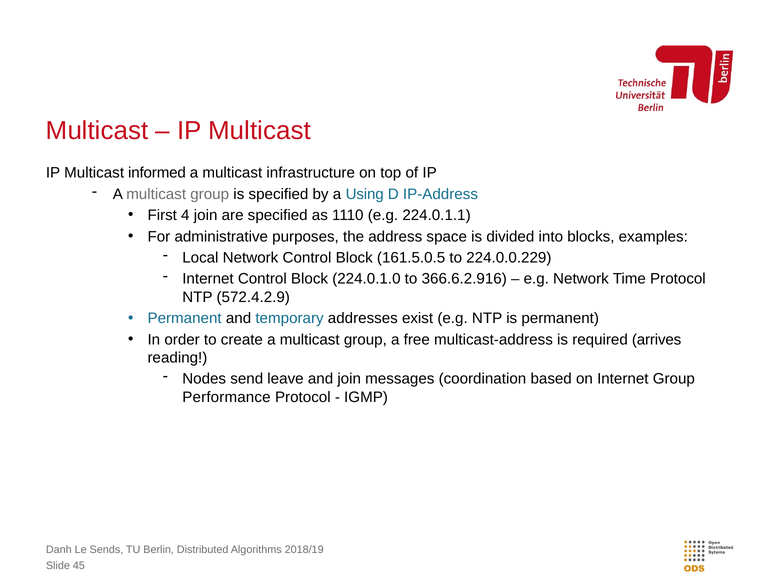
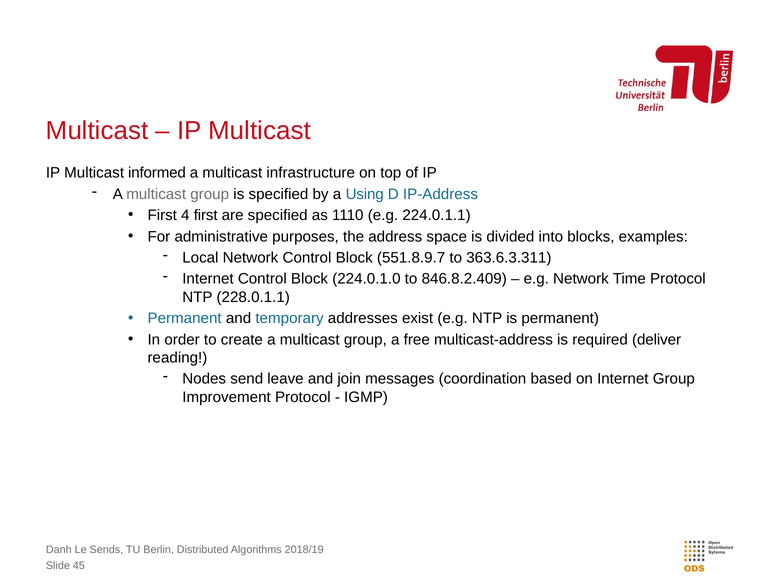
4 join: join -> first
161.5.0.5: 161.5.0.5 -> 551.8.9.7
224.0.0.229: 224.0.0.229 -> 363.6.3.311
366.6.2.916: 366.6.2.916 -> 846.8.2.409
572.4.2.9: 572.4.2.9 -> 228.0.1.1
arrives: arrives -> deliver
Performance: Performance -> Improvement
